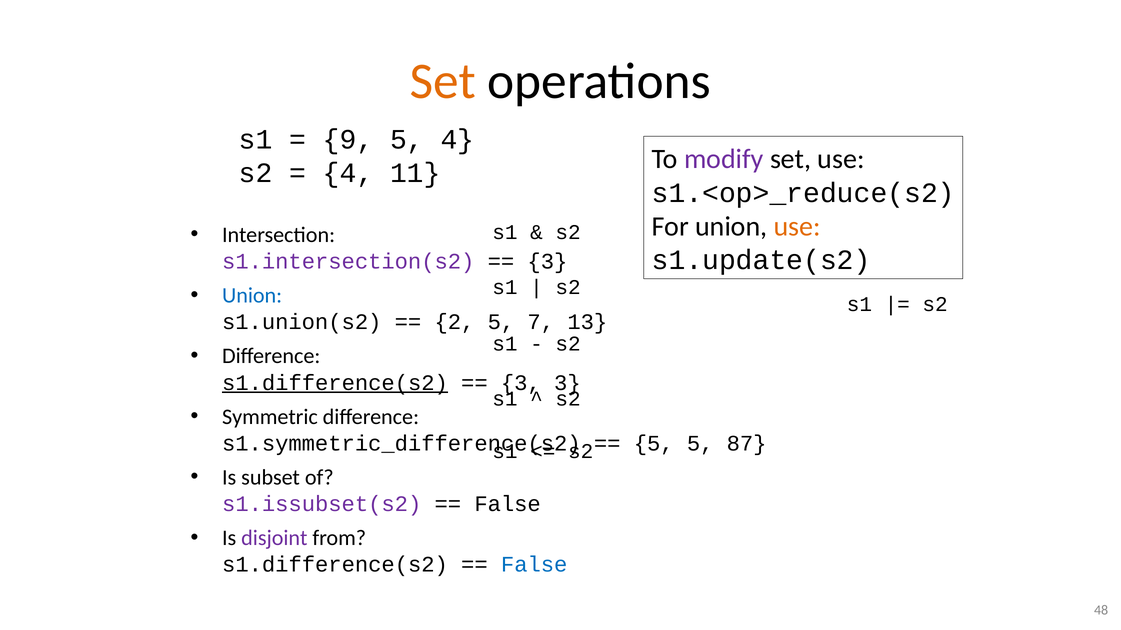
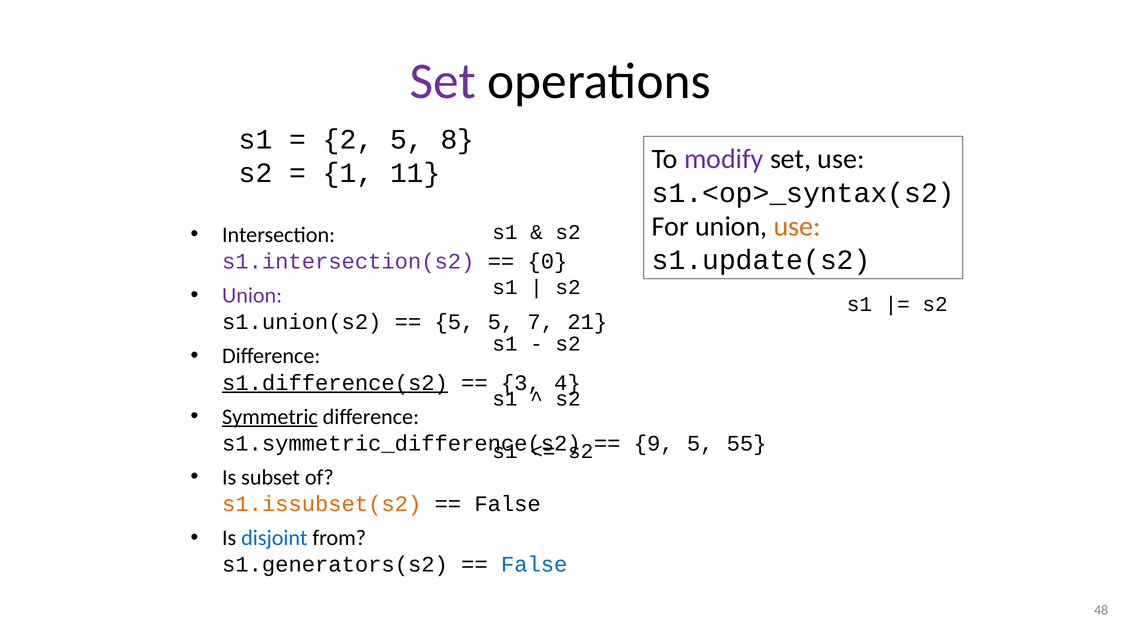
Set at (443, 81) colour: orange -> purple
9: 9 -> 2
5 4: 4 -> 8
4 at (348, 173): 4 -> 1
s1.<op>_reduce(s2: s1.<op>_reduce(s2 -> s1.<op>_syntax(s2
3 at (547, 262): 3 -> 0
Union at (252, 296) colour: blue -> purple
2 at (455, 322): 2 -> 5
13: 13 -> 21
3 3: 3 -> 4
Symmetric underline: none -> present
5 at (654, 444): 5 -> 9
87: 87 -> 55
s1.issubset(s2 colour: purple -> orange
disjoint colour: purple -> blue
s1.difference(s2 at (335, 565): s1.difference(s2 -> s1.generators(s2
